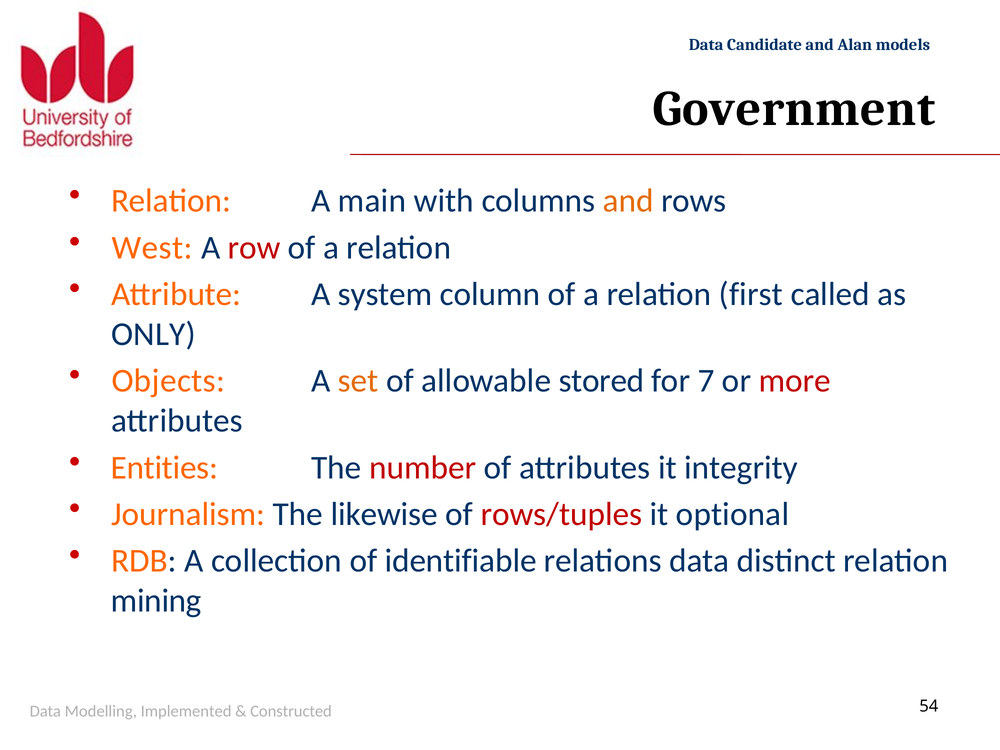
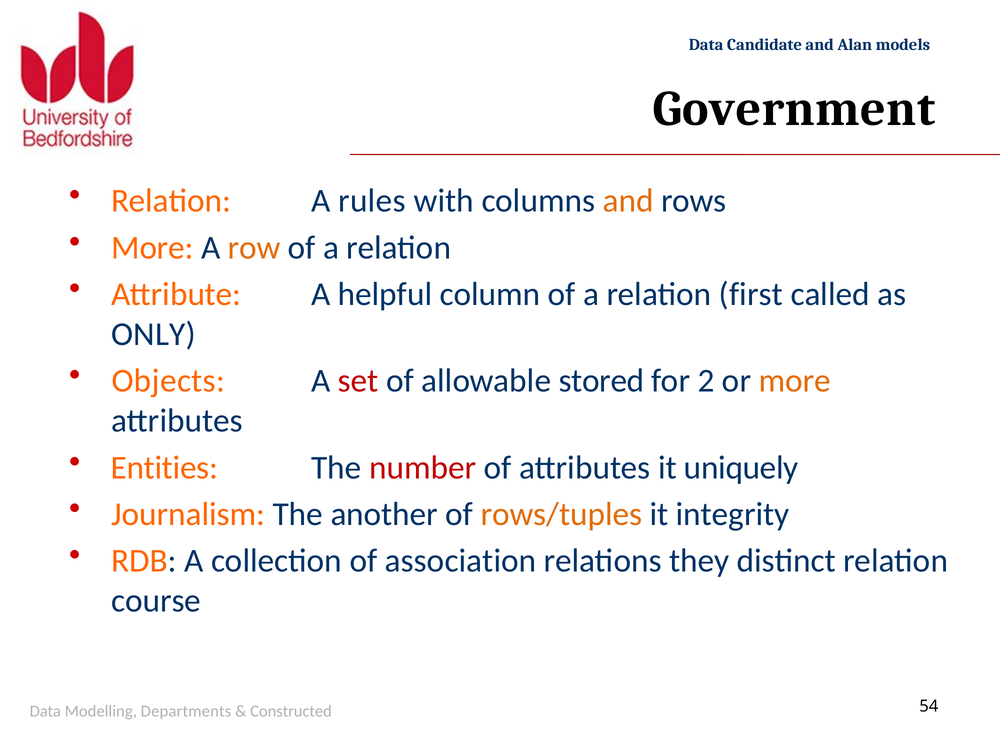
main: main -> rules
West at (152, 248): West -> More
row colour: red -> orange
system: system -> helpful
set colour: orange -> red
7: 7 -> 2
more at (795, 381) colour: red -> orange
integrity: integrity -> uniquely
likewise: likewise -> another
rows/tuples colour: red -> orange
optional: optional -> integrity
identifiable: identifiable -> association
relations data: data -> they
mining: mining -> course
Implemented: Implemented -> Departments
